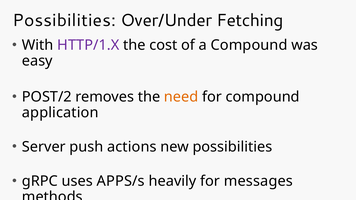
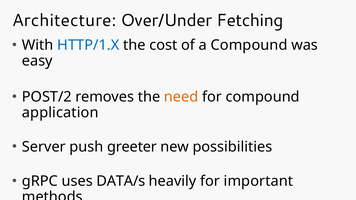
Possibilities at (64, 20): Possibilities -> Architecture
HTTP/1.X colour: purple -> blue
actions: actions -> greeter
APPS/s: APPS/s -> DATA/s
messages: messages -> important
